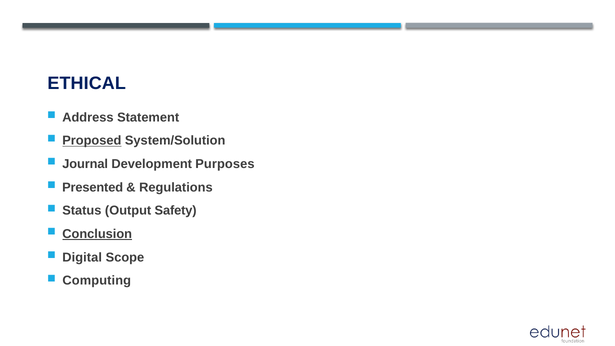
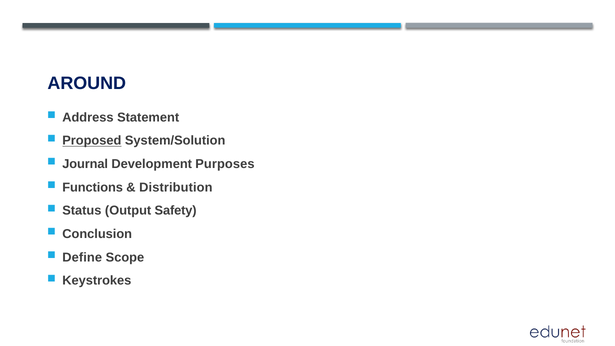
ETHICAL: ETHICAL -> AROUND
Presented: Presented -> Functions
Regulations: Regulations -> Distribution
Conclusion underline: present -> none
Digital: Digital -> Define
Computing: Computing -> Keystrokes
